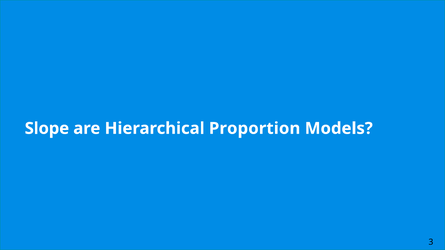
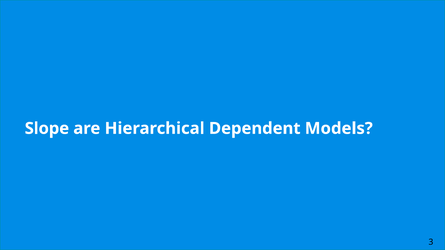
Proportion: Proportion -> Dependent
